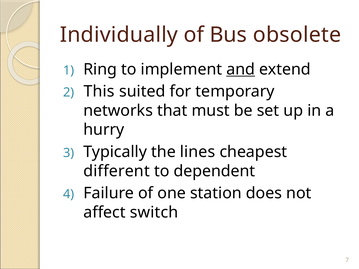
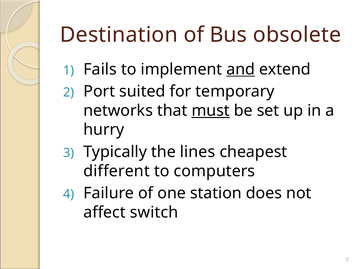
Individually: Individually -> Destination
Ring: Ring -> Fails
This: This -> Port
must underline: none -> present
dependent: dependent -> computers
